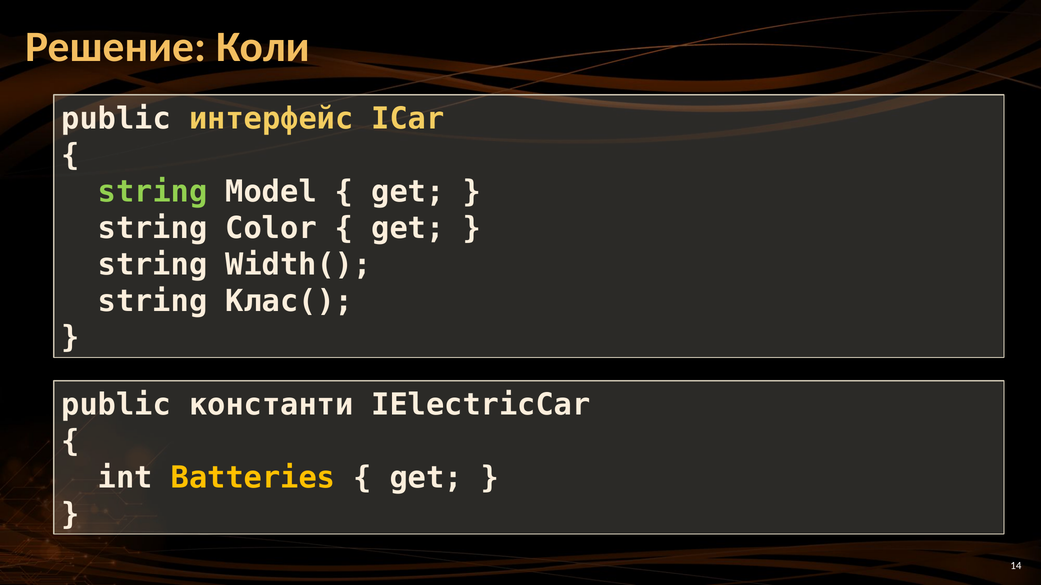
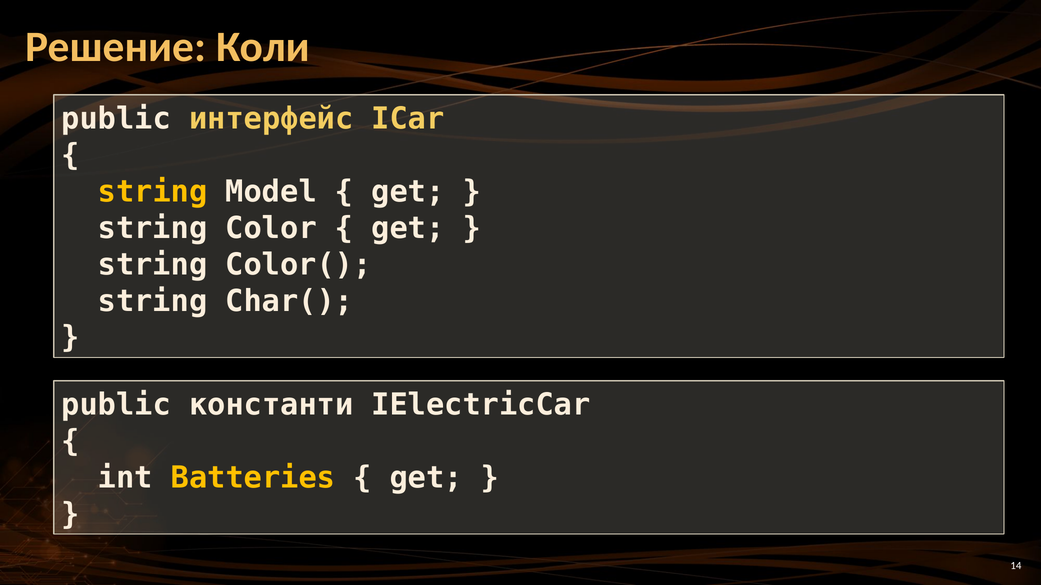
string at (153, 192) colour: light green -> yellow
Width(: Width( -> Color(
Клас(: Клас( -> Char(
